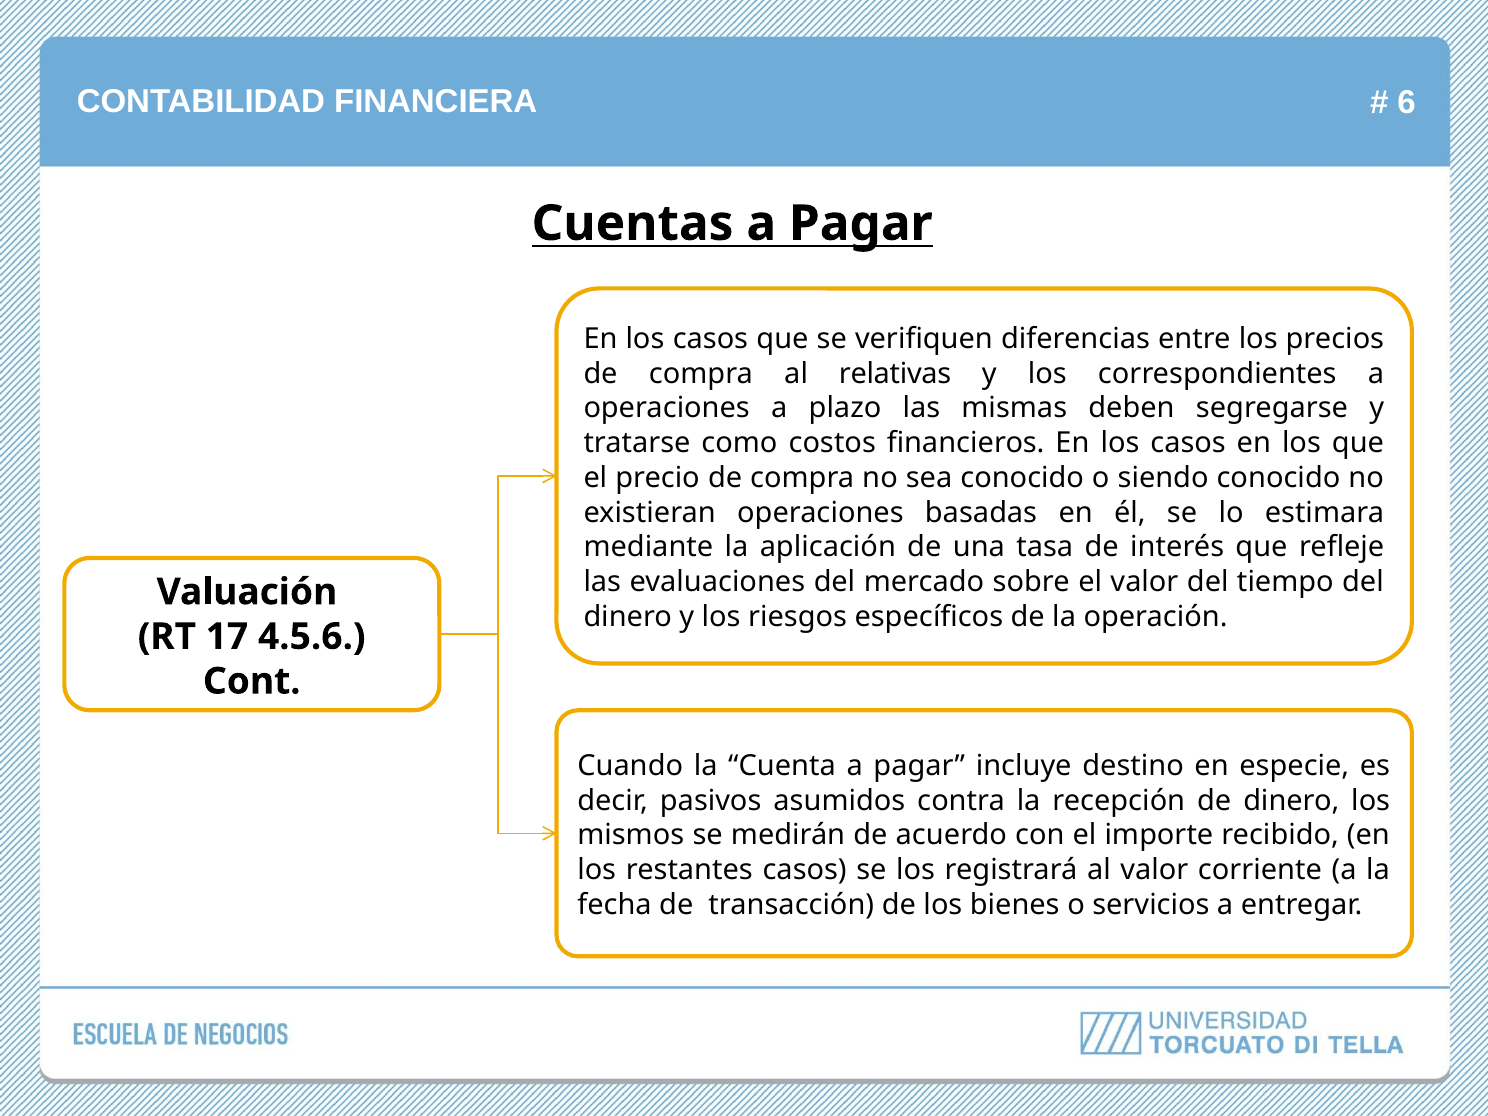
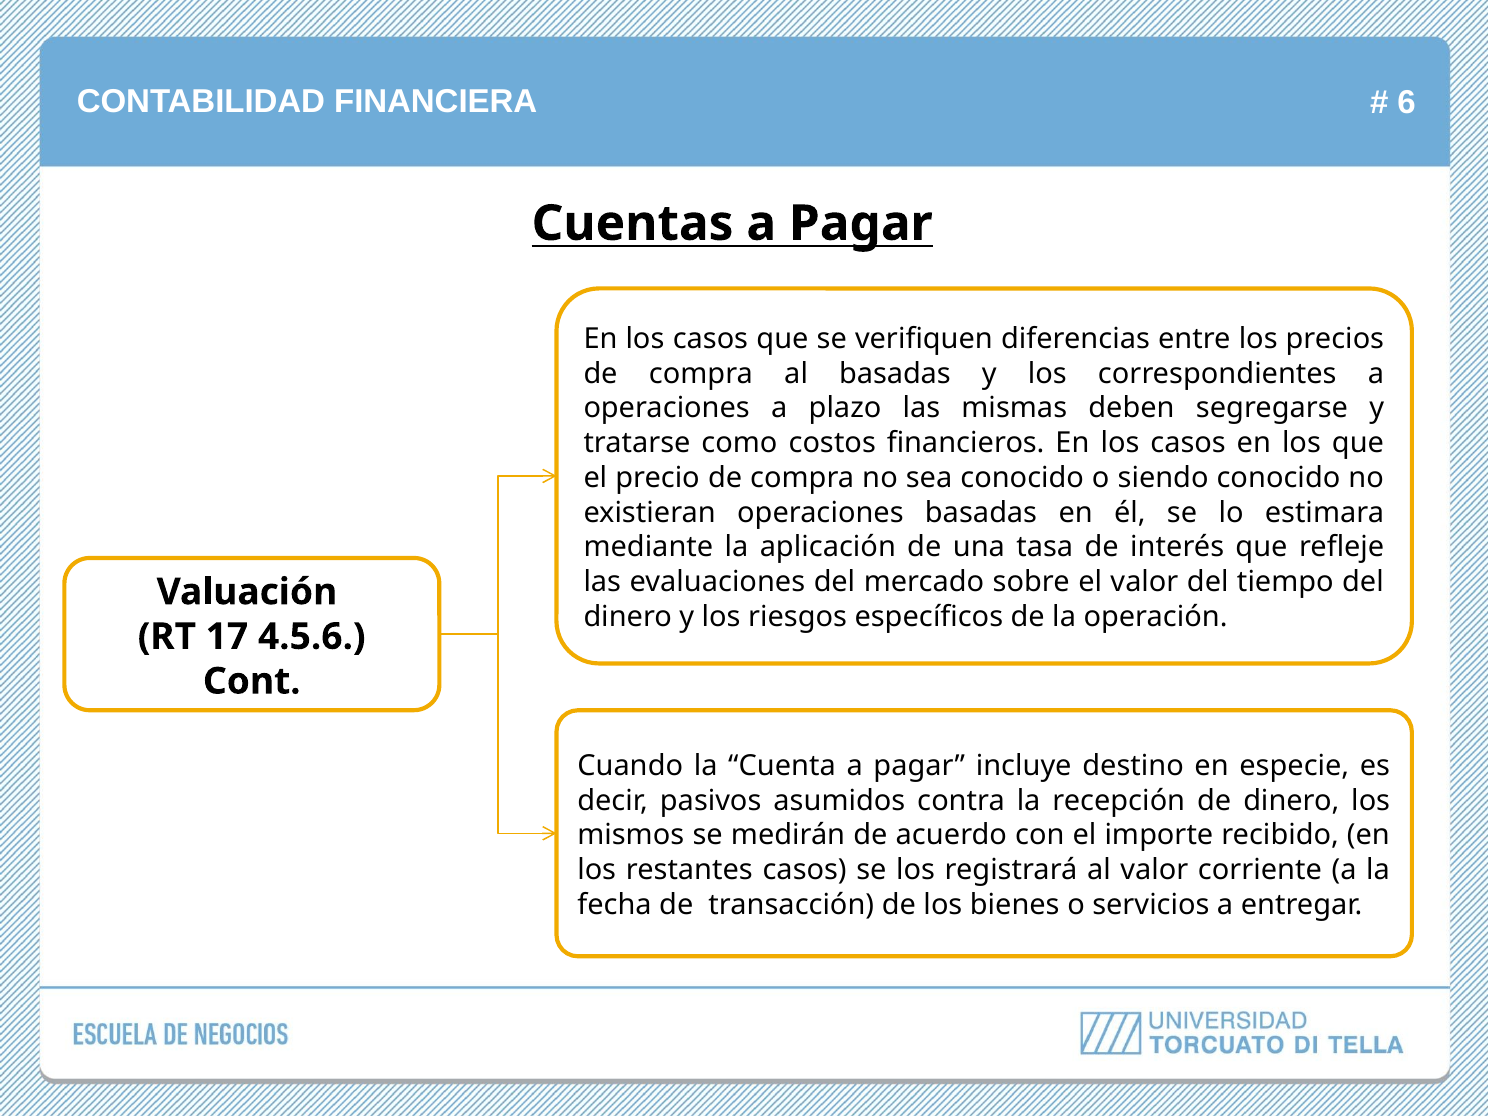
al relativas: relativas -> basadas
